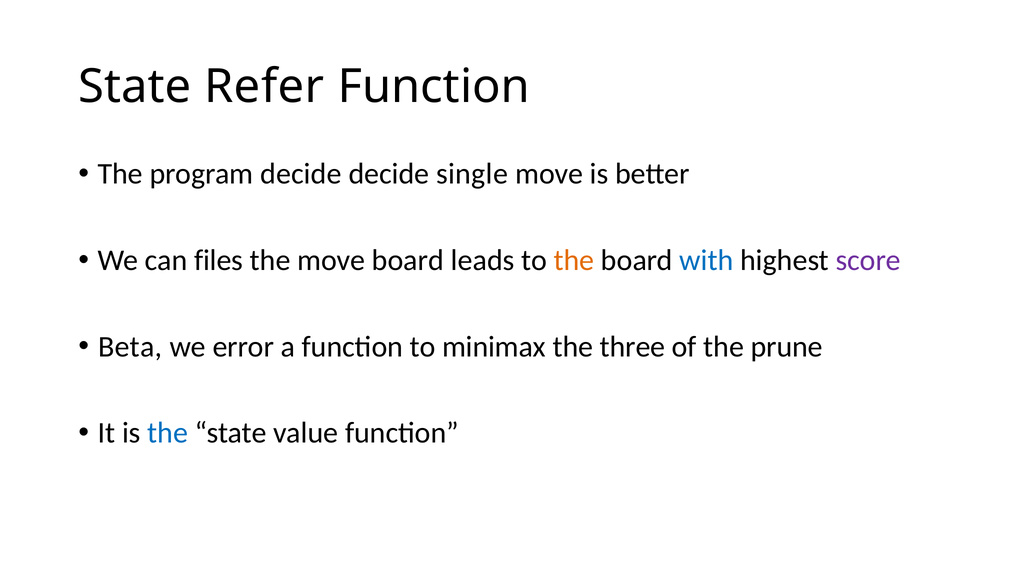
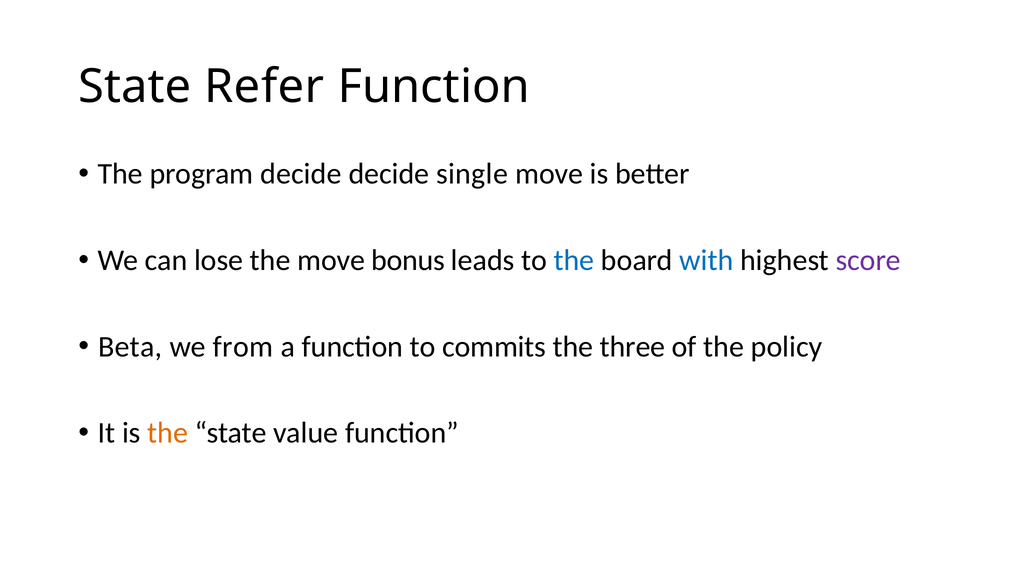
files: files -> lose
move board: board -> bonus
the at (574, 260) colour: orange -> blue
error: error -> from
minimax: minimax -> commits
prune: prune -> policy
the at (168, 433) colour: blue -> orange
